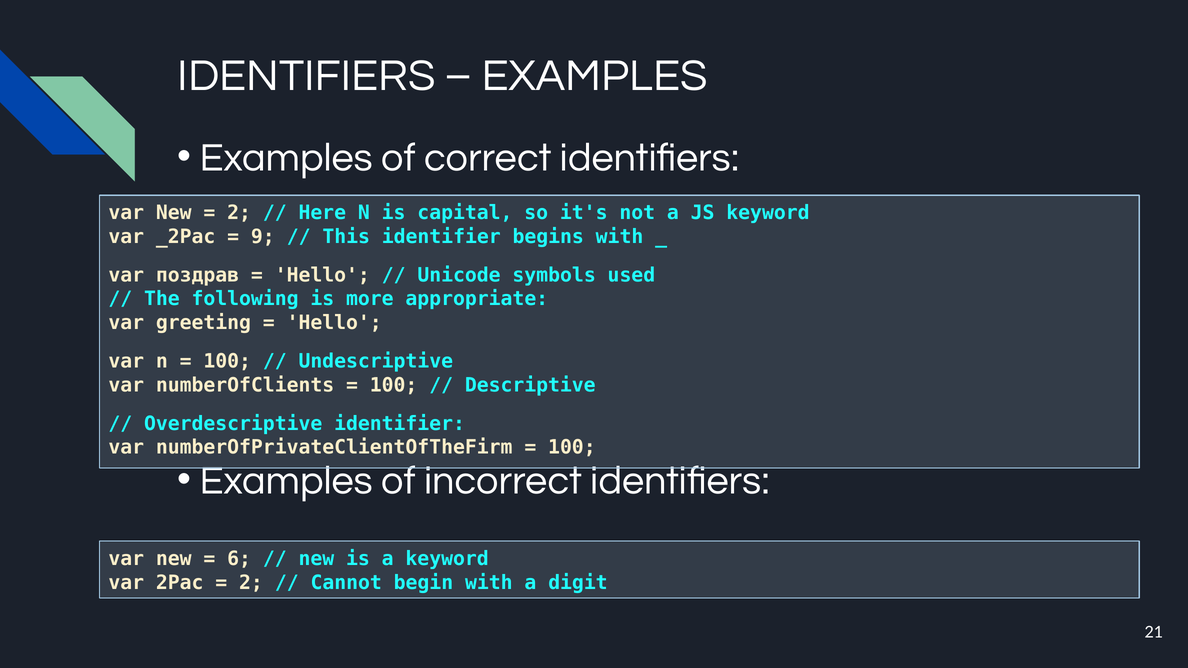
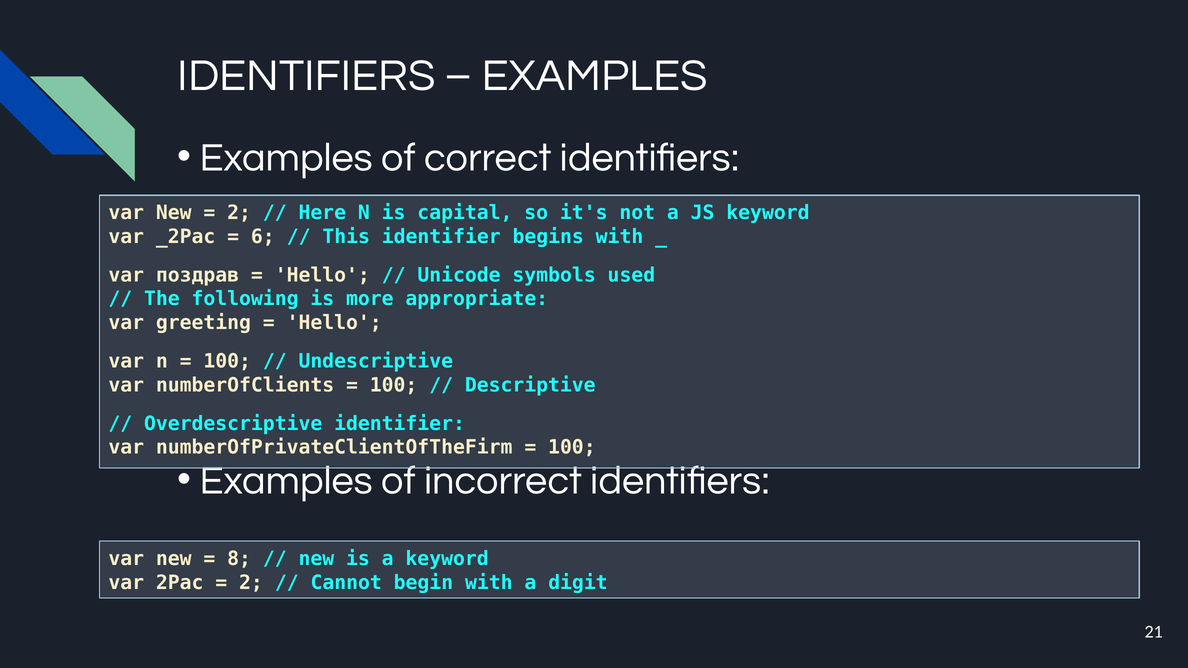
9: 9 -> 6
6: 6 -> 8
